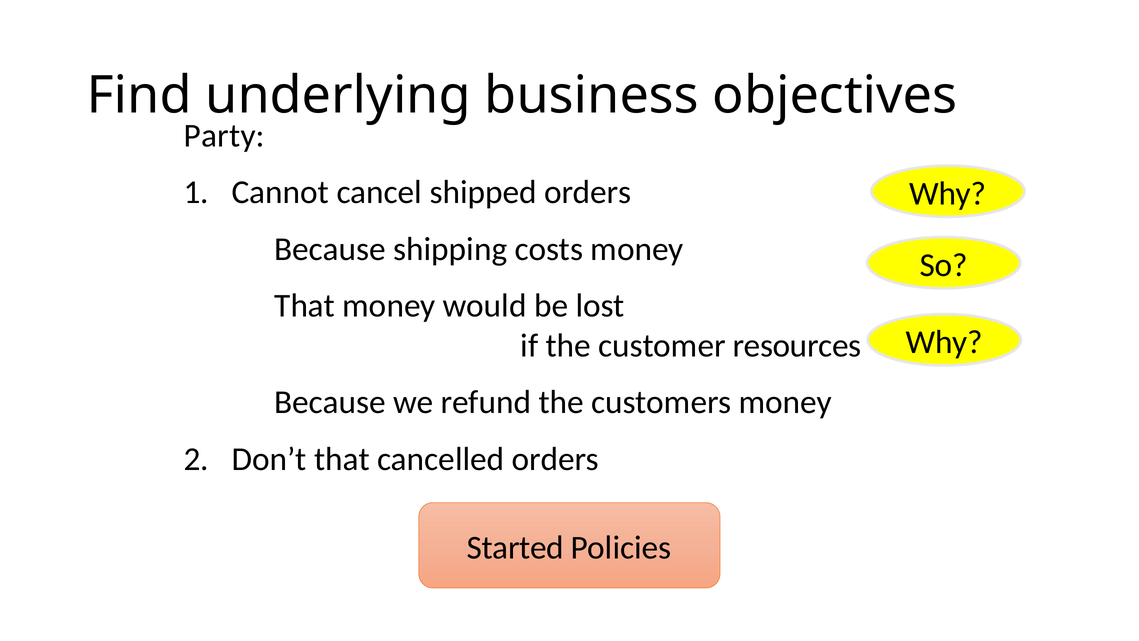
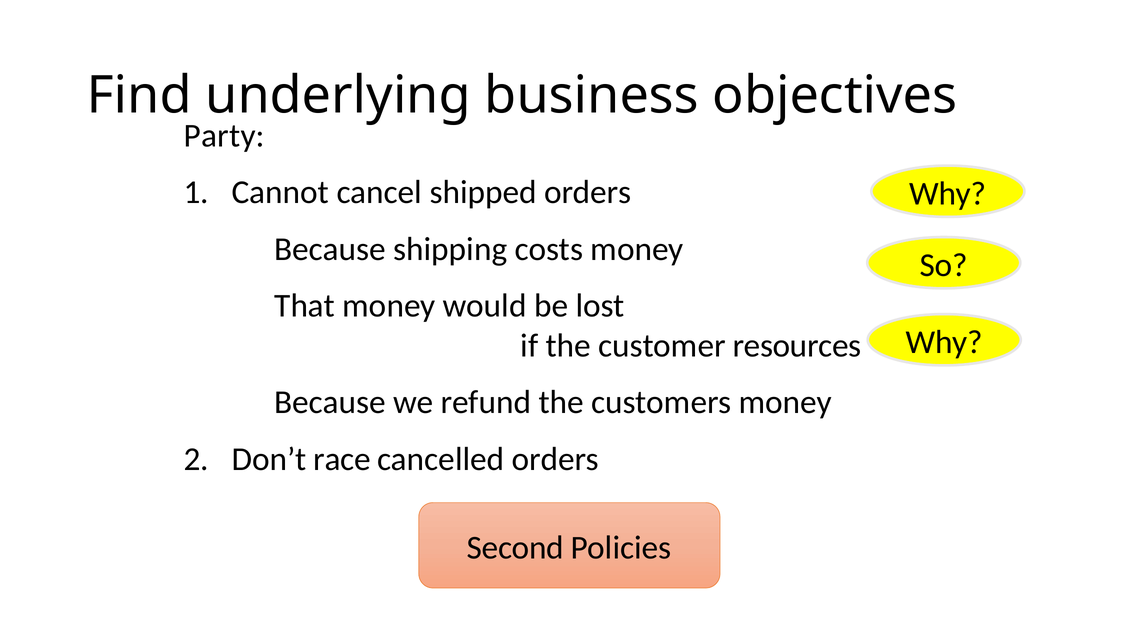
Don’t that: that -> race
Started: Started -> Second
